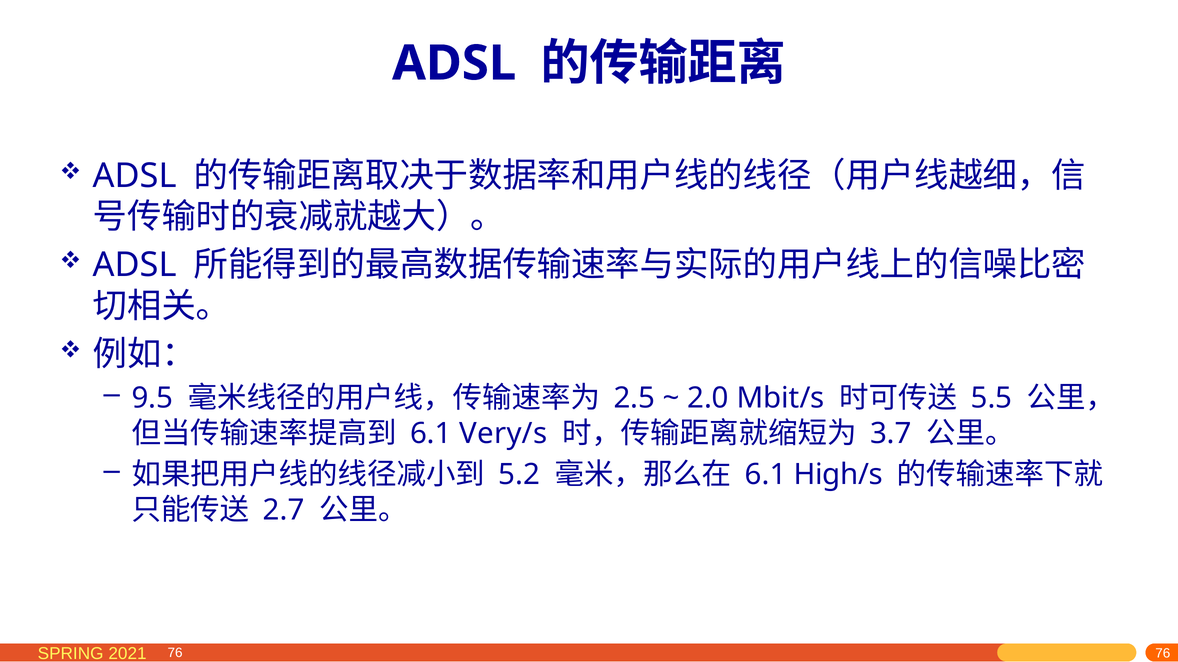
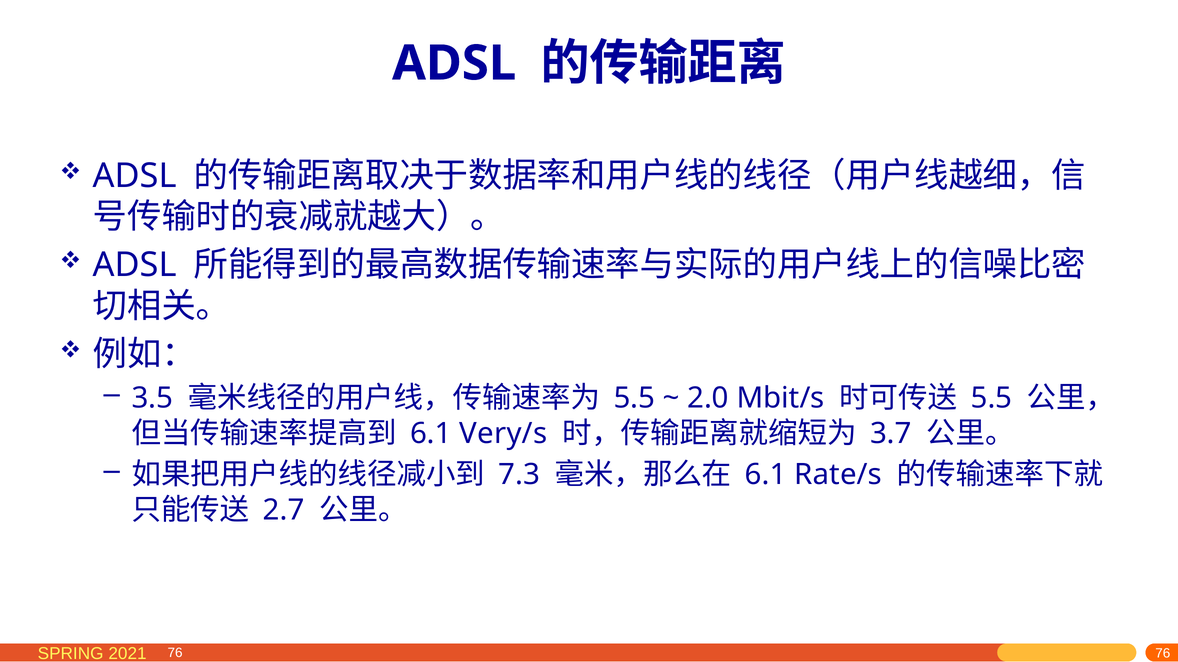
9.5: 9.5 -> 3.5
2.5 at (634, 399): 2.5 -> 5.5
5.2: 5.2 -> 7.3
High/s: High/s -> Rate/s
